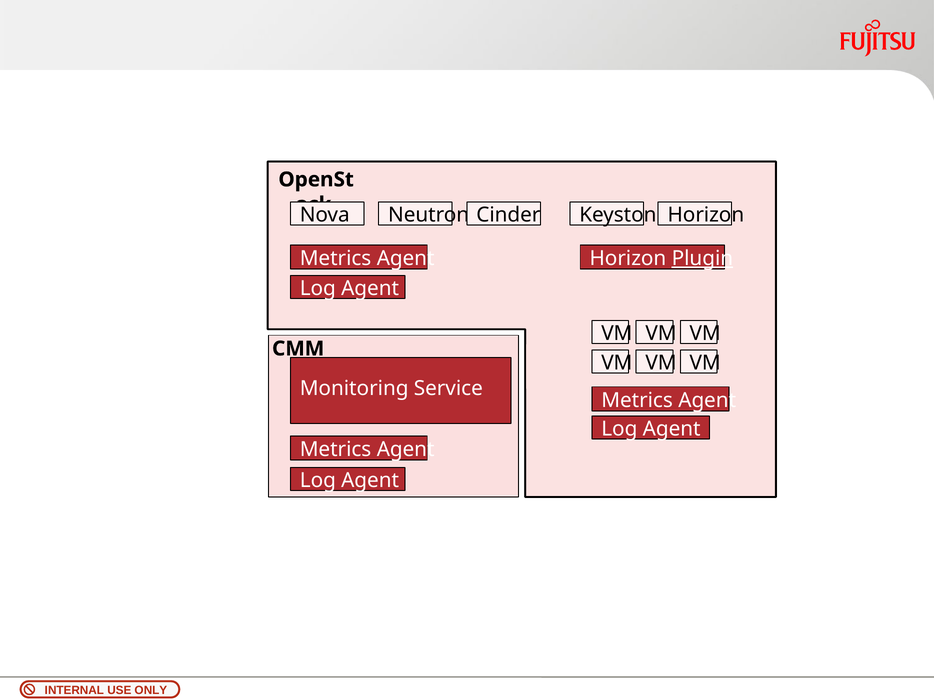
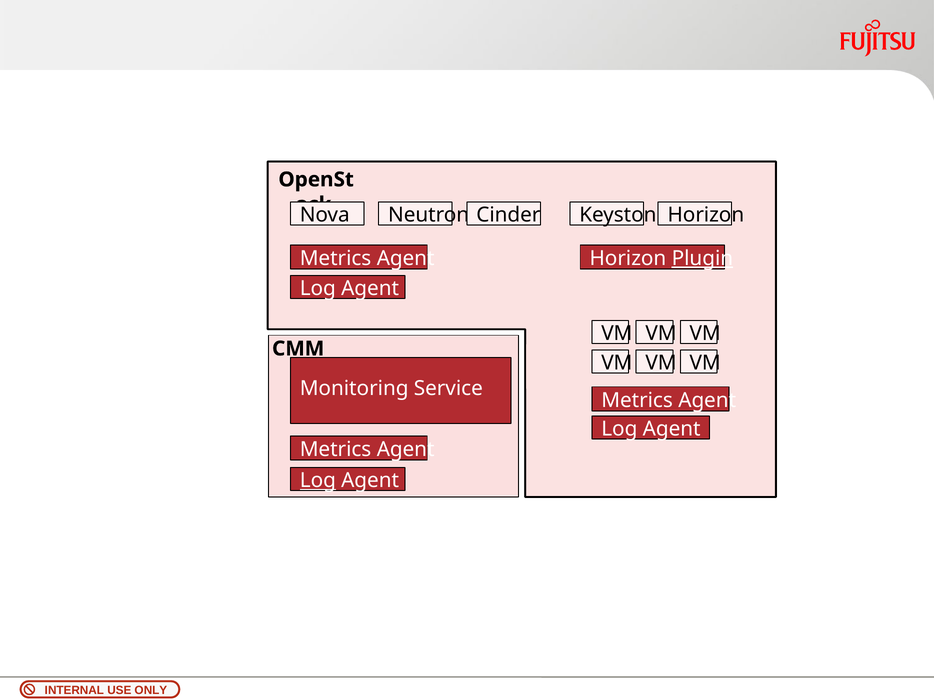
Log at (318, 481) underline: none -> present
